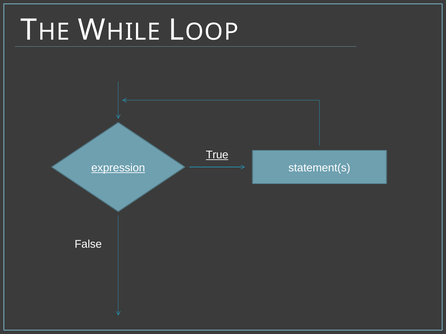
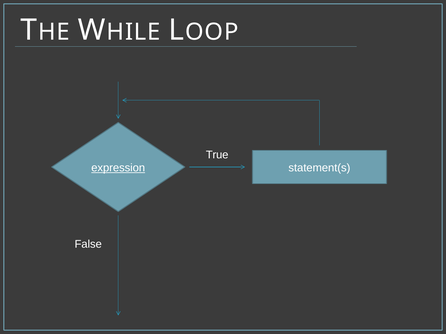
True underline: present -> none
